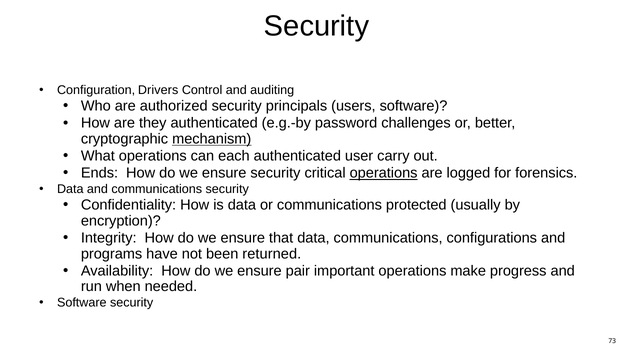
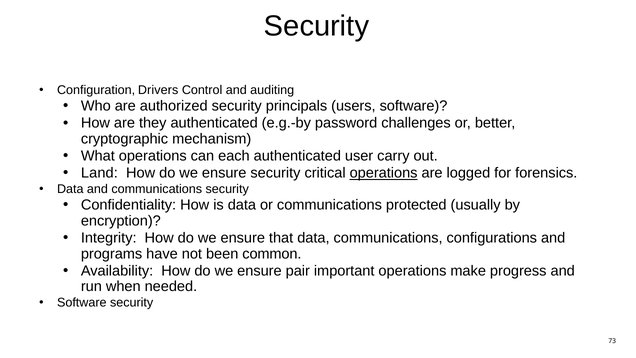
mechanism underline: present -> none
Ends: Ends -> Land
returned: returned -> common
